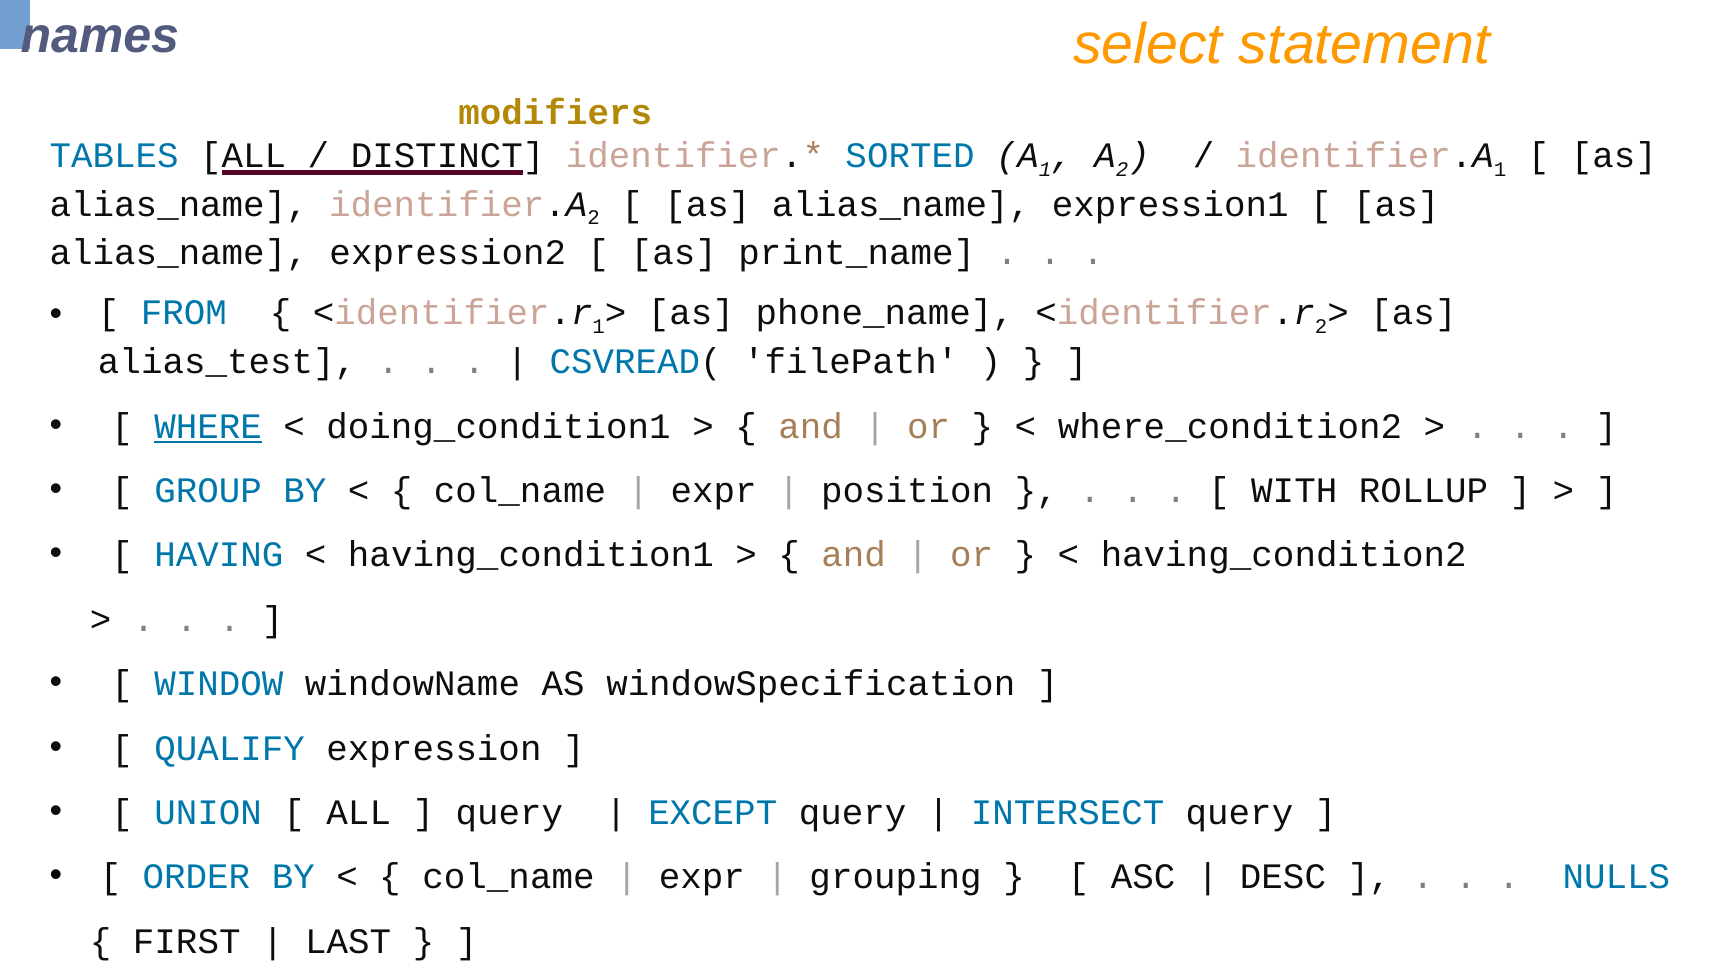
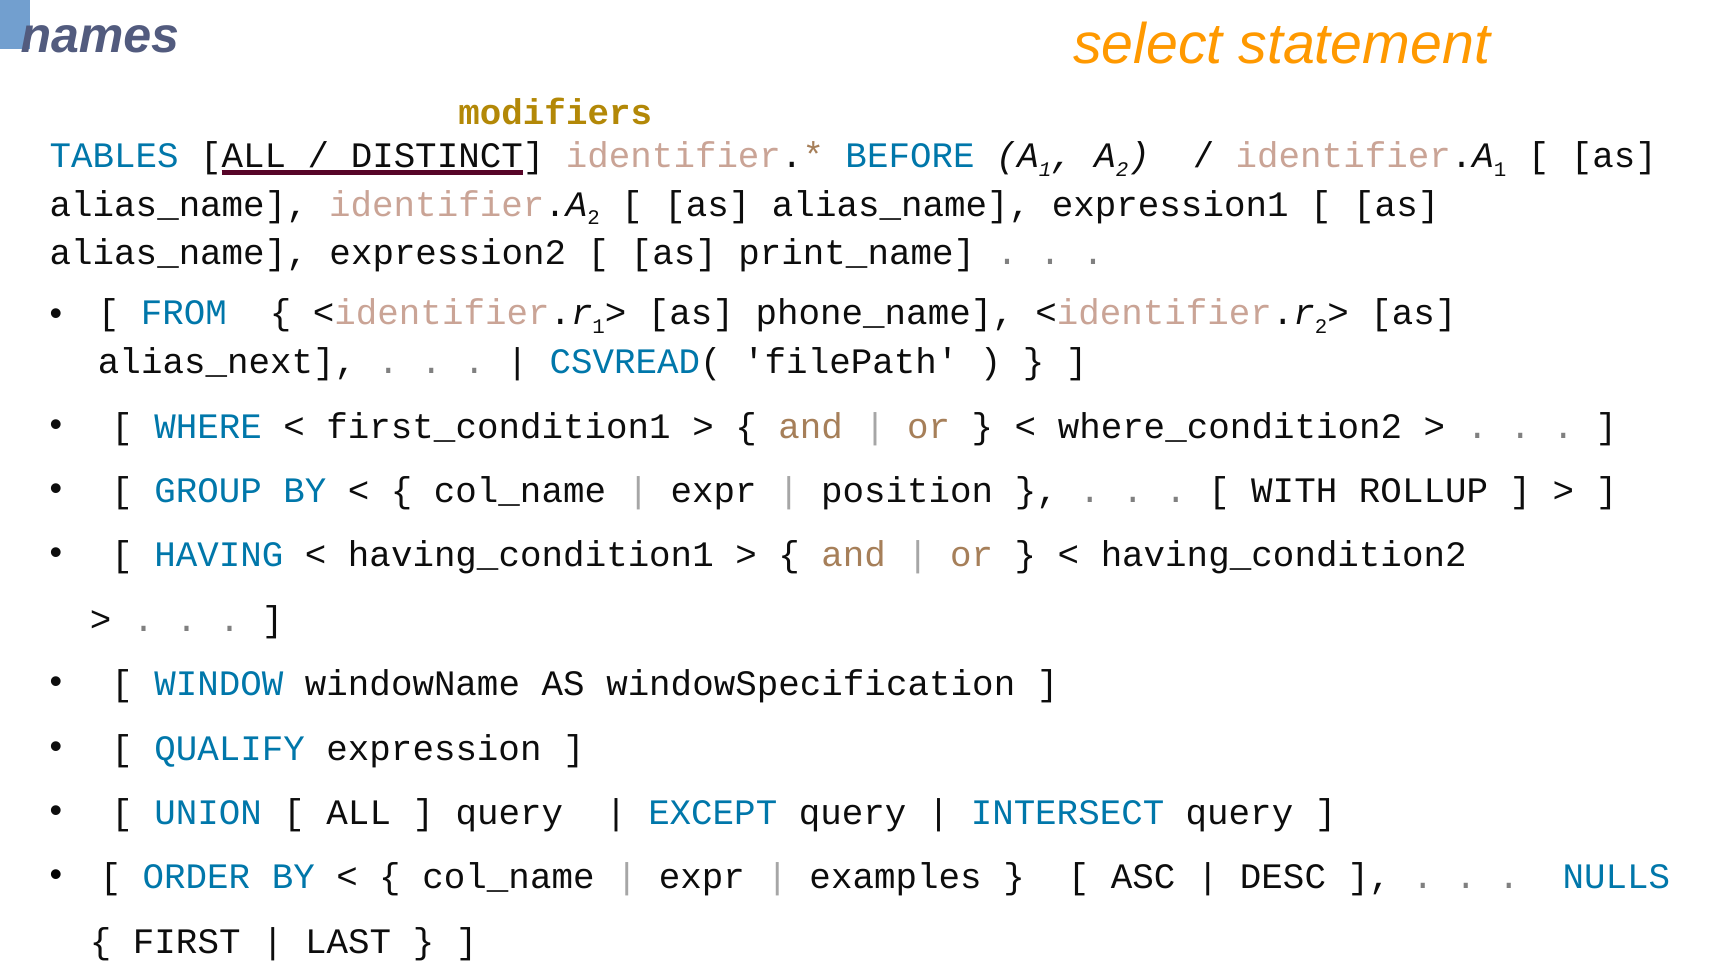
SORTED: SORTED -> BEFORE
alias_test: alias_test -> alias_next
WHERE underline: present -> none
doing_condition1: doing_condition1 -> first_condition1
grouping: grouping -> examples
